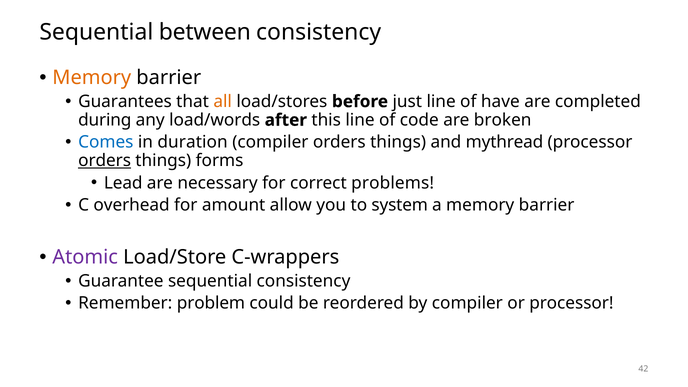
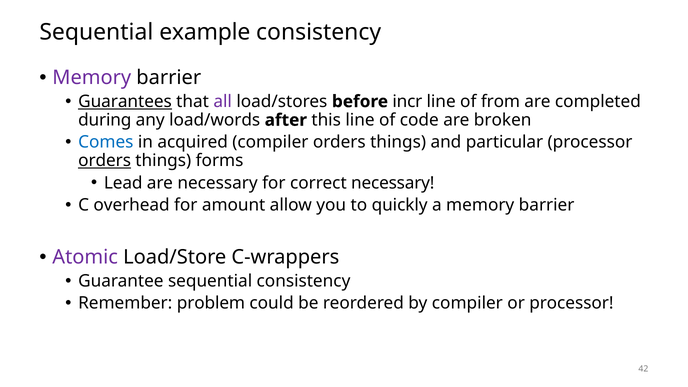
between: between -> example
Memory at (92, 78) colour: orange -> purple
Guarantees underline: none -> present
all colour: orange -> purple
just: just -> incr
have: have -> from
duration: duration -> acquired
mythread: mythread -> particular
correct problems: problems -> necessary
system: system -> quickly
